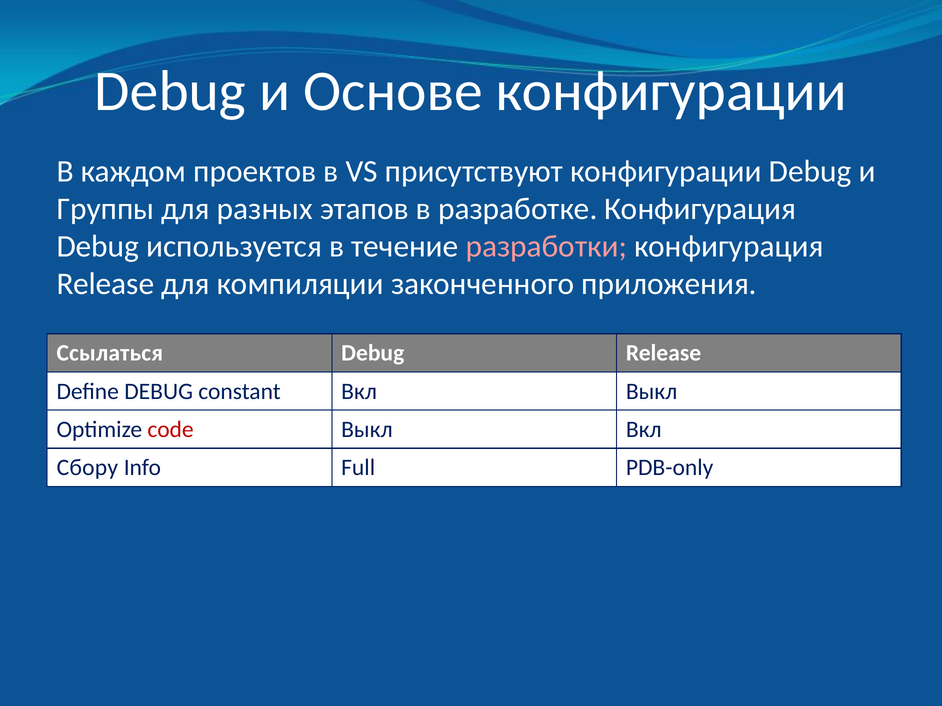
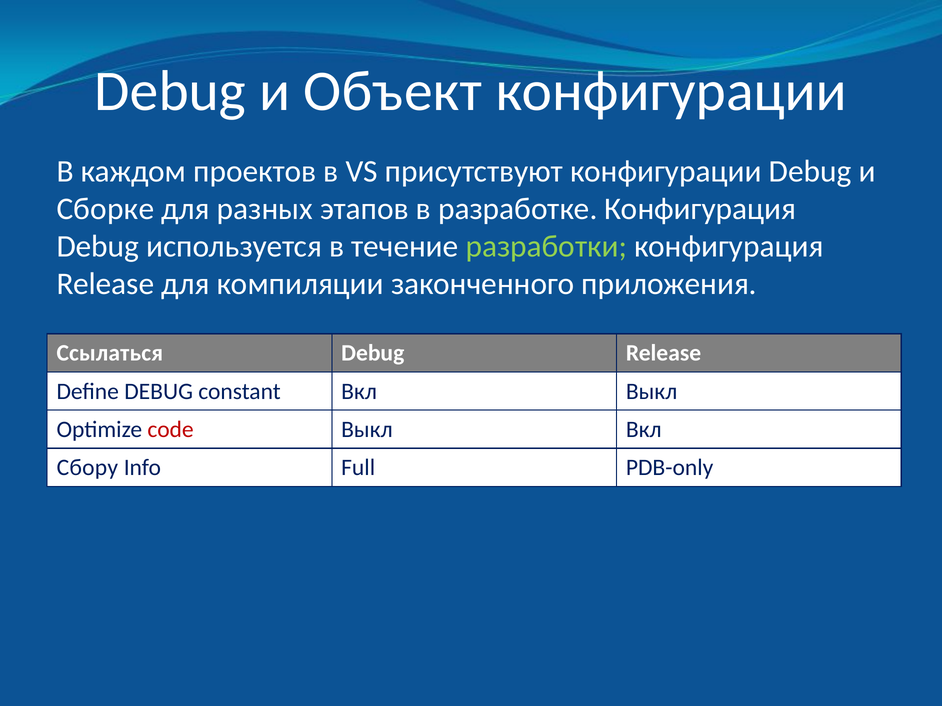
Основе: Основе -> Объект
Группы: Группы -> Сборке
разработки colour: pink -> light green
